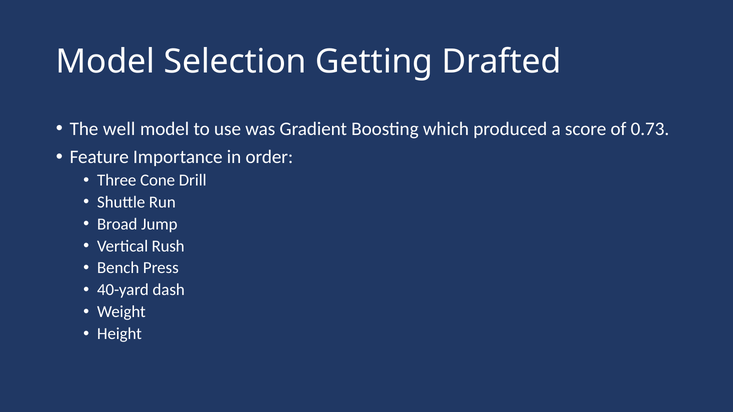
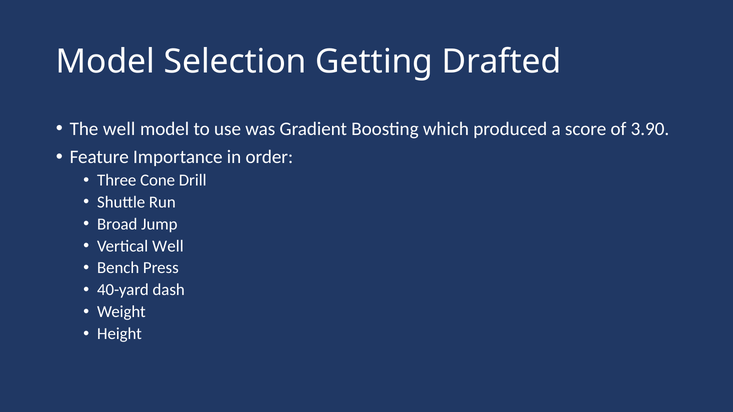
0.73: 0.73 -> 3.90
Vertical Rush: Rush -> Well
